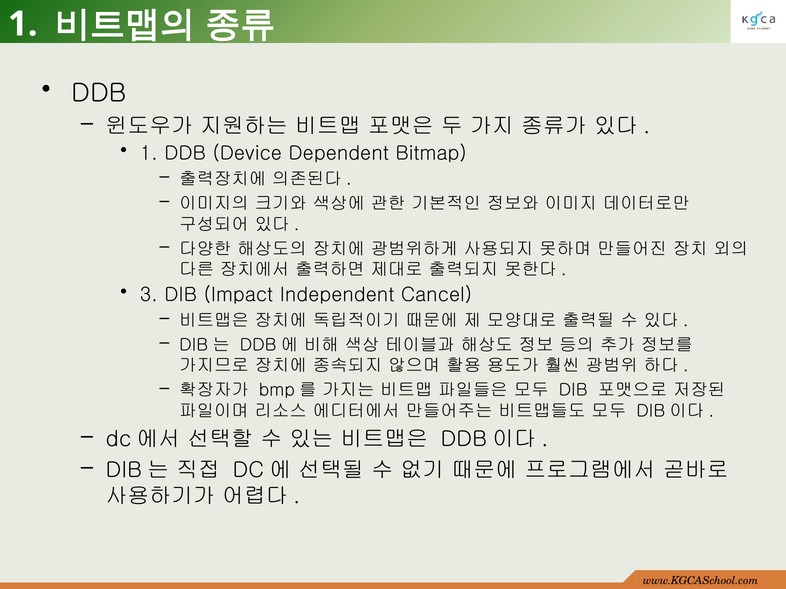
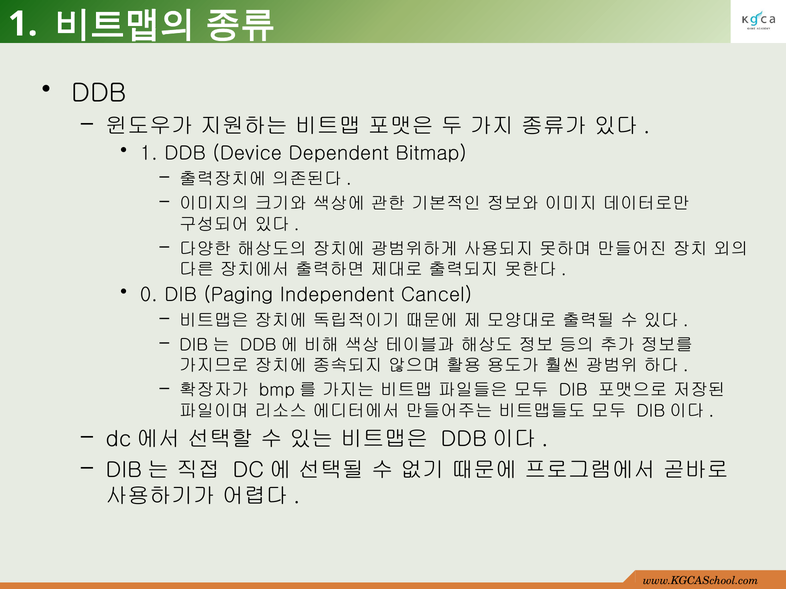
3: 3 -> 0
Impact: Impact -> Paging
